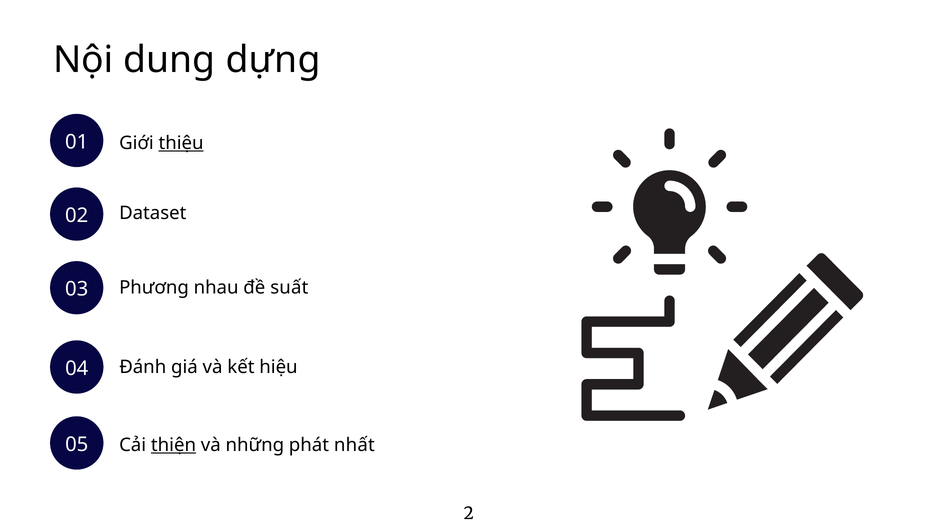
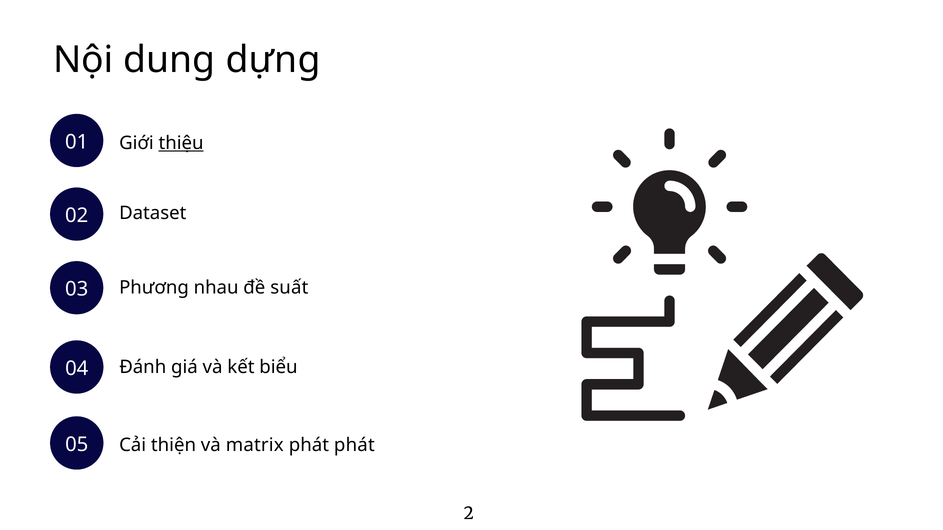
hiệu: hiệu -> biểu
thiện underline: present -> none
những: những -> matrix
phát nhất: nhất -> phát
